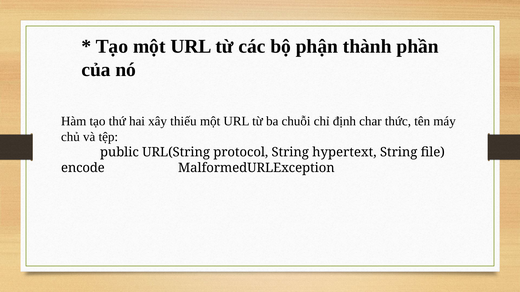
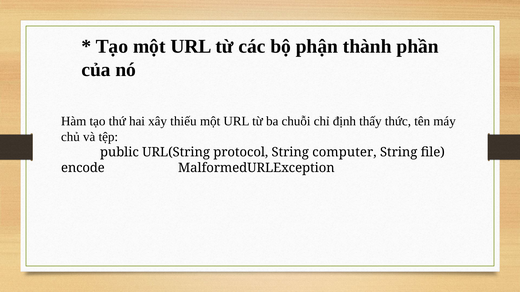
char: char -> thấy
hypertext: hypertext -> computer
